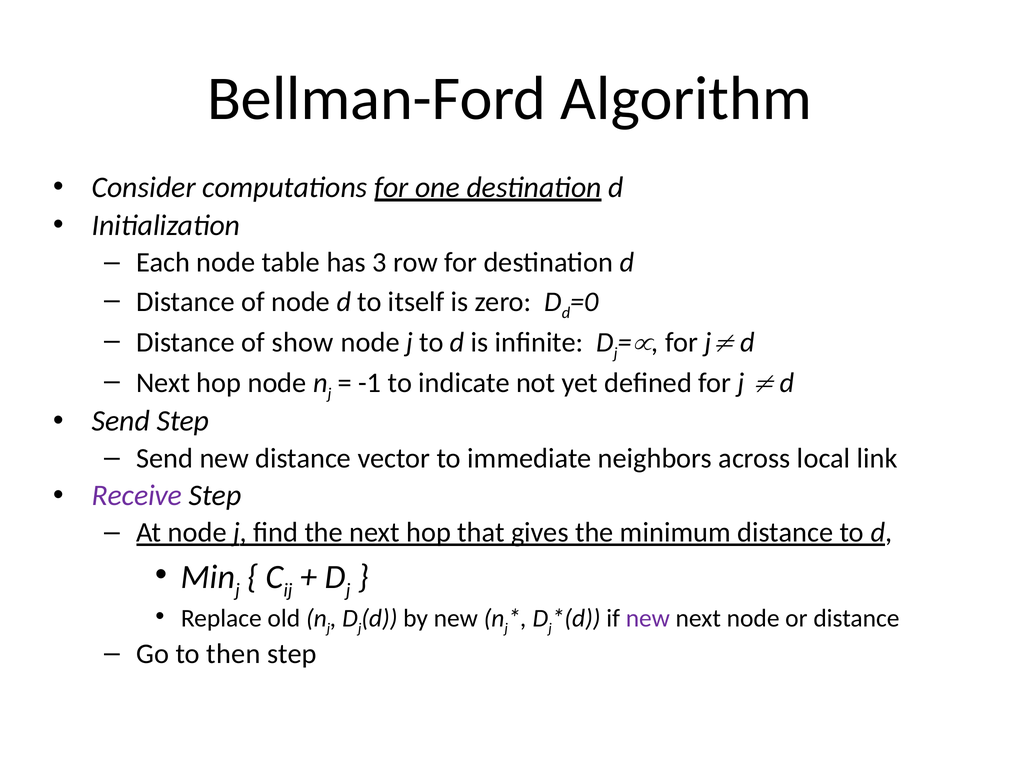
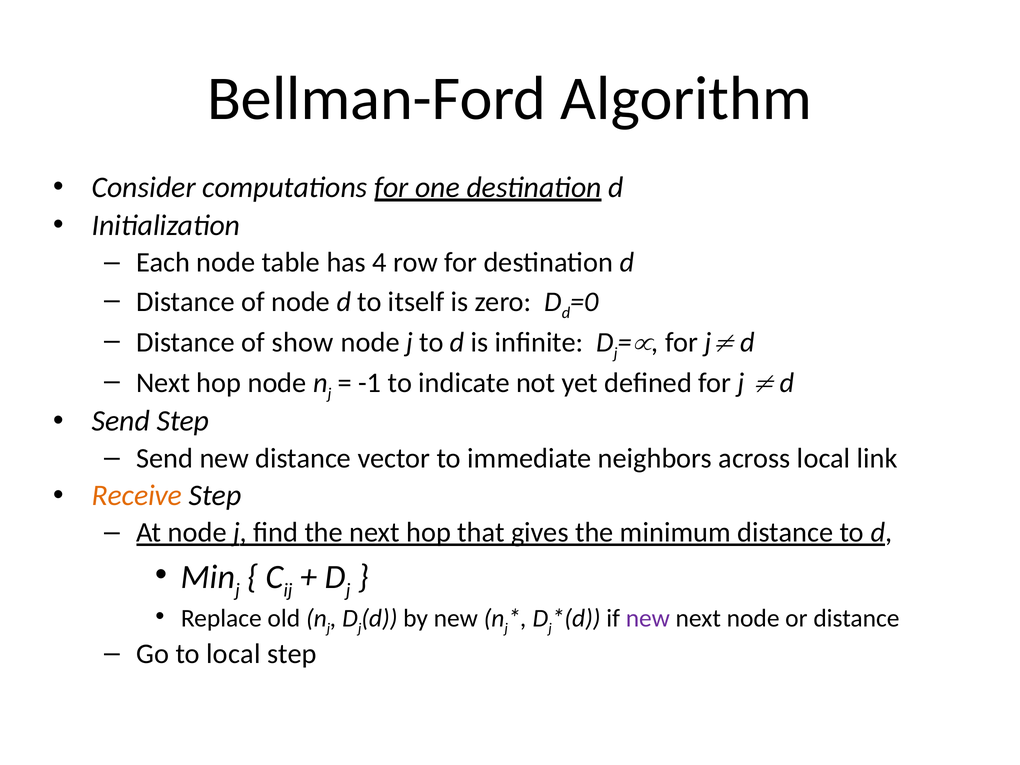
3: 3 -> 4
Receive colour: purple -> orange
to then: then -> local
